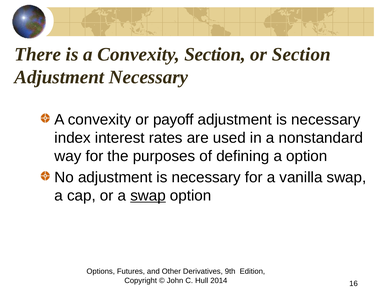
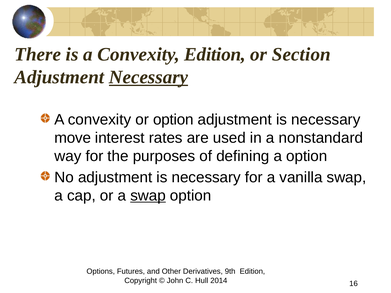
Convexity Section: Section -> Edition
Necessary at (149, 77) underline: none -> present
or payoff: payoff -> option
index: index -> move
